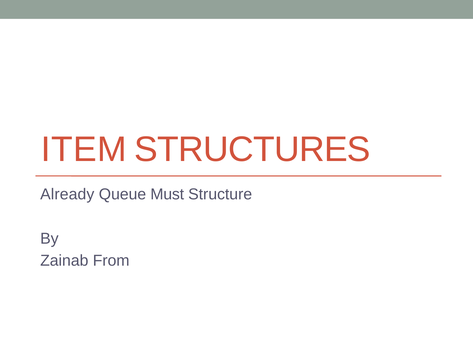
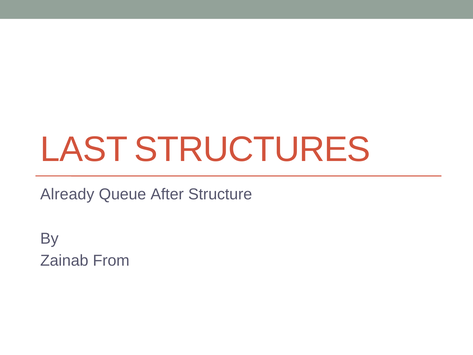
ITEM: ITEM -> LAST
Must: Must -> After
